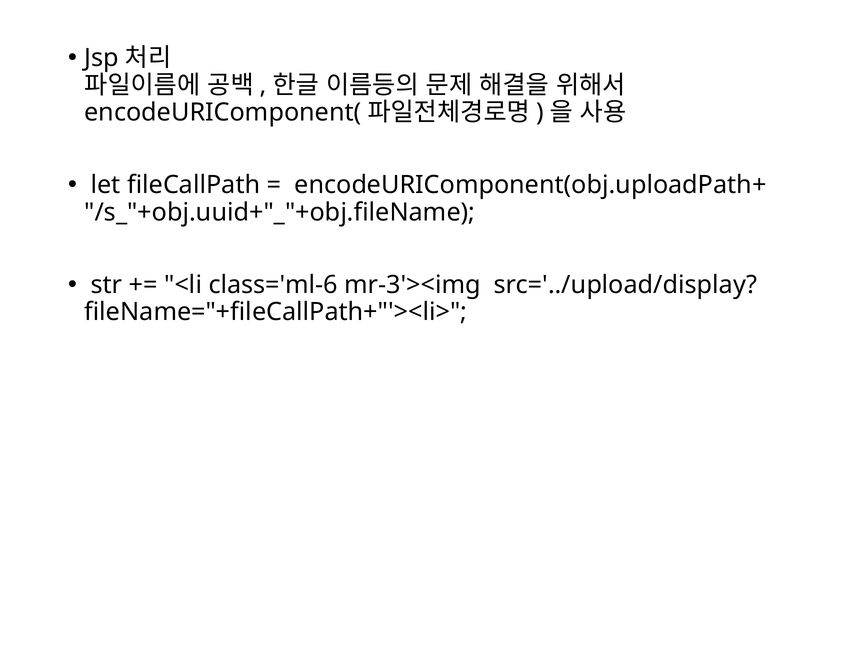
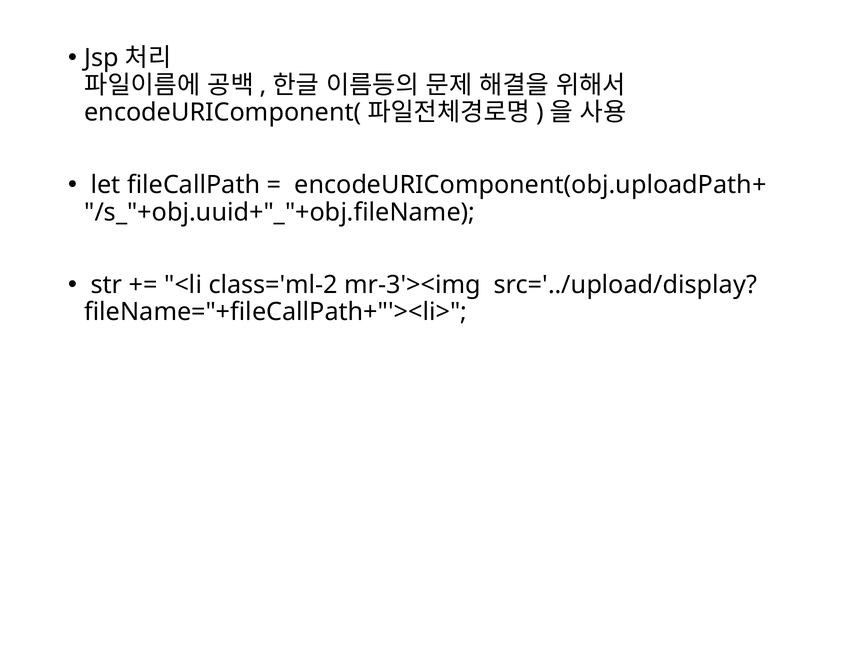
class='ml-6: class='ml-6 -> class='ml-2
